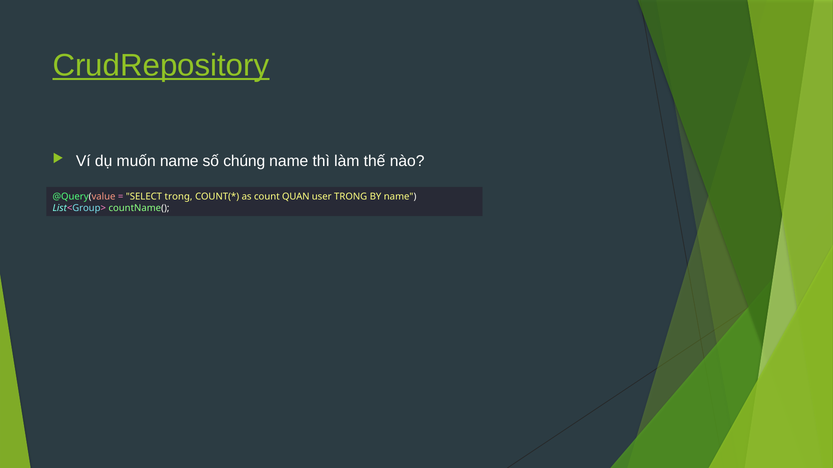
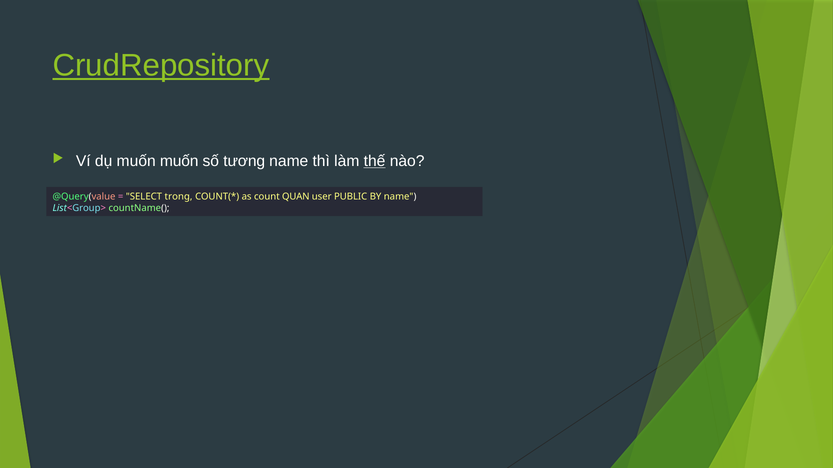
muốn name: name -> muốn
chúng: chúng -> tương
thế underline: none -> present
user TRONG: TRONG -> PUBLIC
